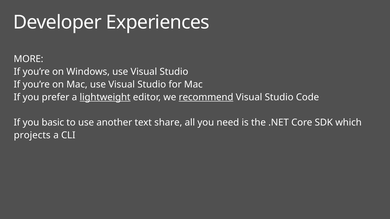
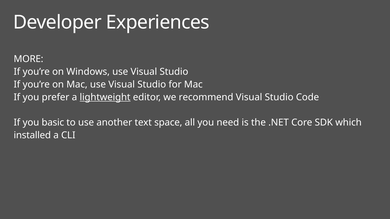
recommend underline: present -> none
share: share -> space
projects: projects -> installed
